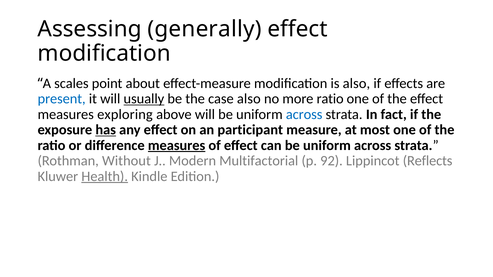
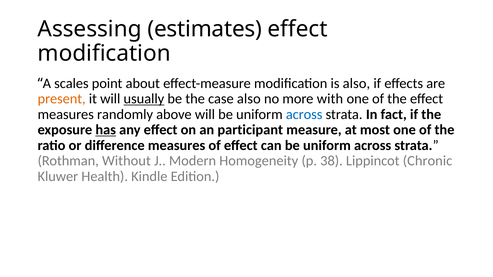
generally: generally -> estimates
present colour: blue -> orange
more ratio: ratio -> with
exploring: exploring -> randomly
measures at (177, 145) underline: present -> none
Multifactorial: Multifactorial -> Homogeneity
92: 92 -> 38
Reflects: Reflects -> Chronic
Health underline: present -> none
